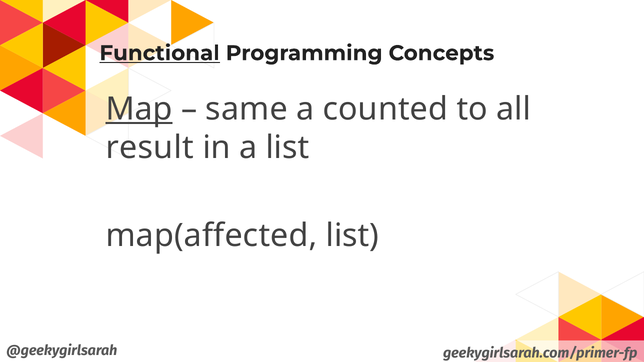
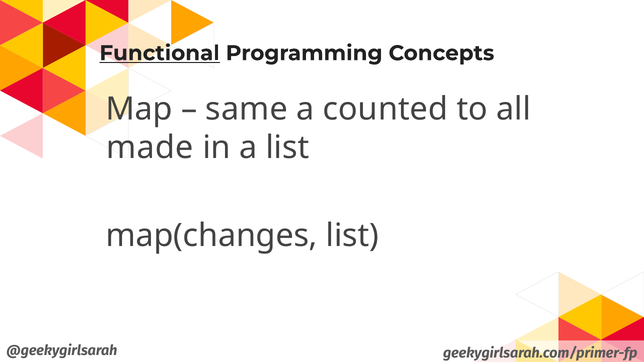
Map underline: present -> none
result: result -> made
map(affected: map(affected -> map(changes
